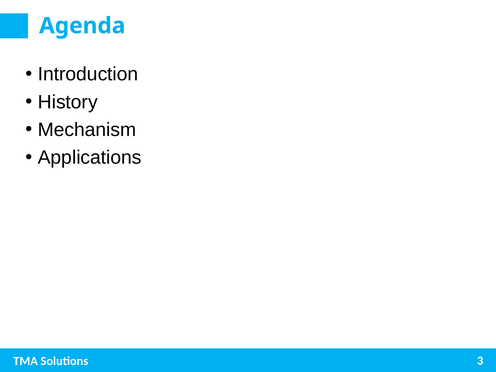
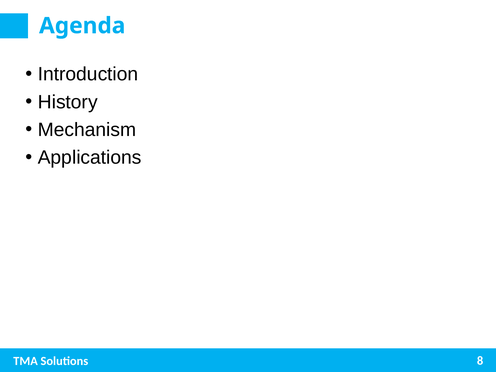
3: 3 -> 8
